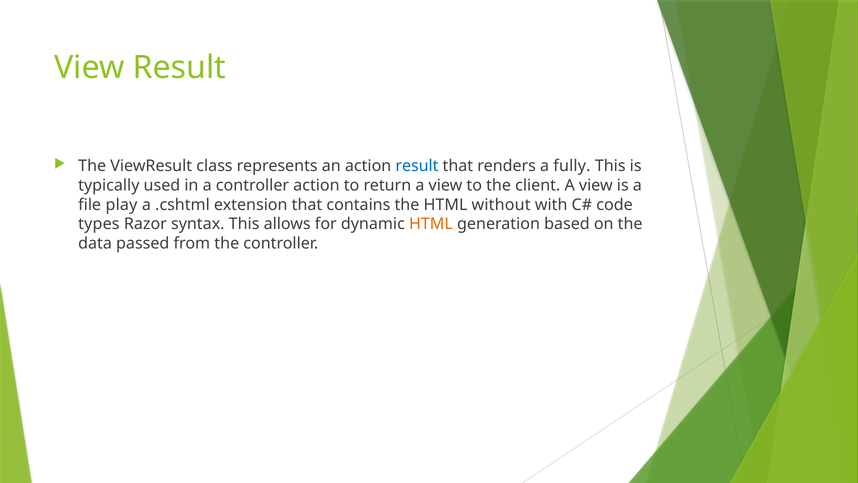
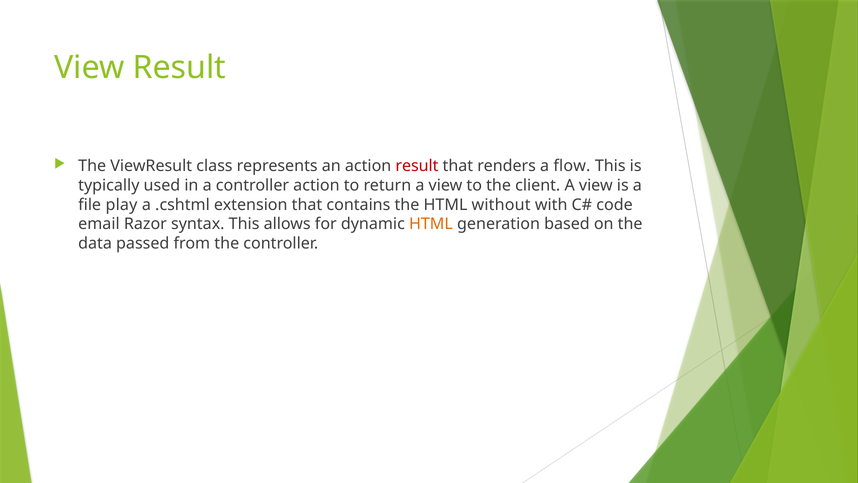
result at (417, 166) colour: blue -> red
fully: fully -> flow
types: types -> email
